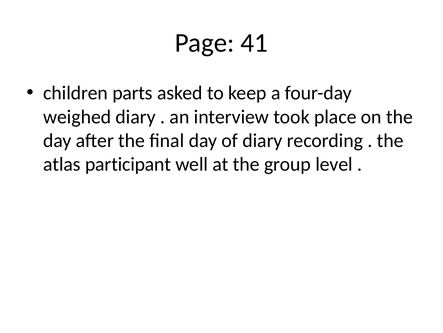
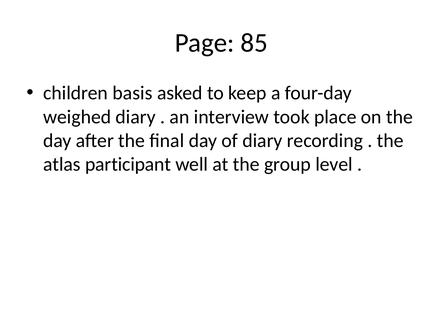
41: 41 -> 85
parts: parts -> basis
